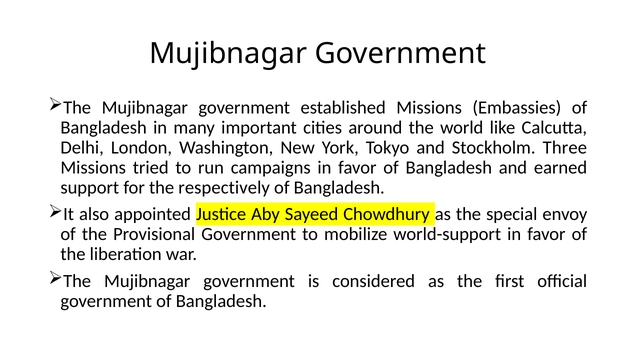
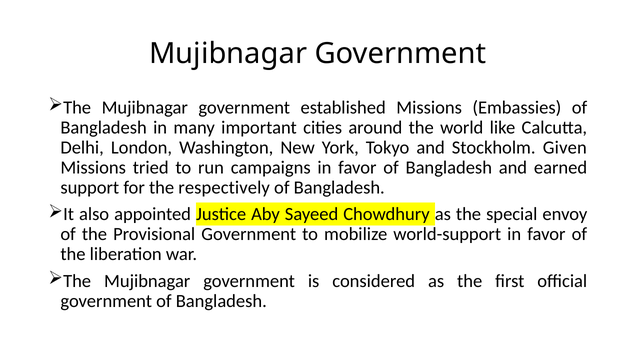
Three: Three -> Given
